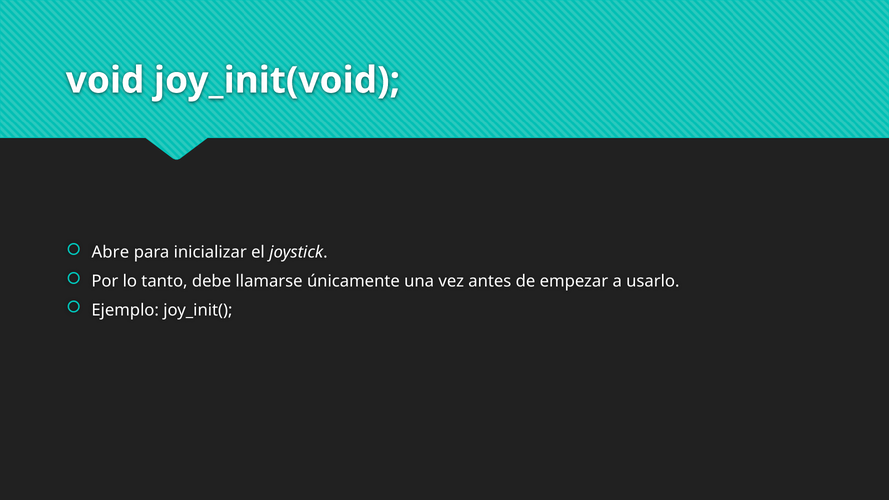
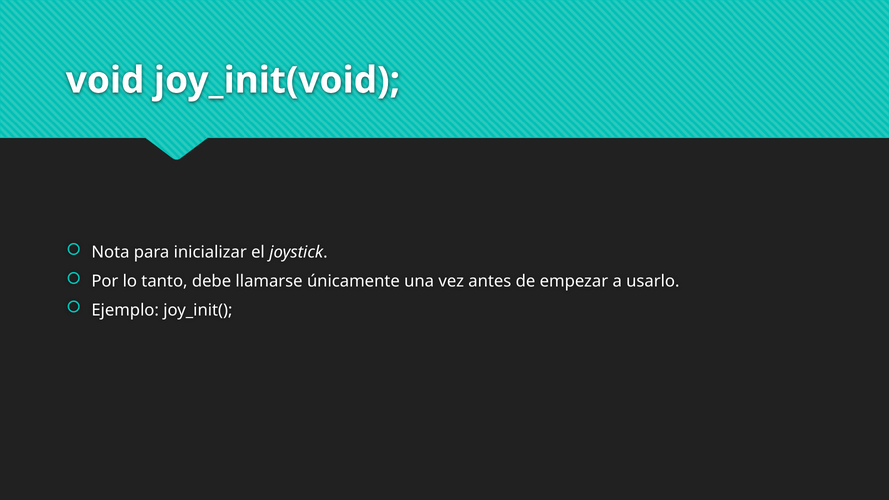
Abre: Abre -> Nota
